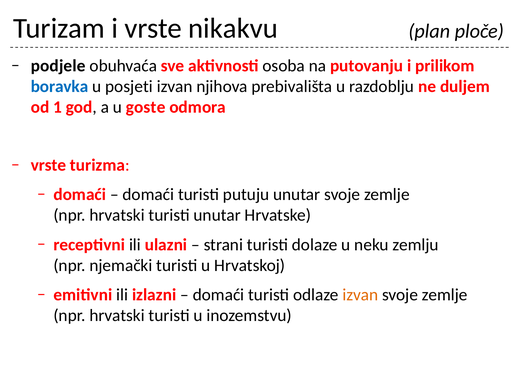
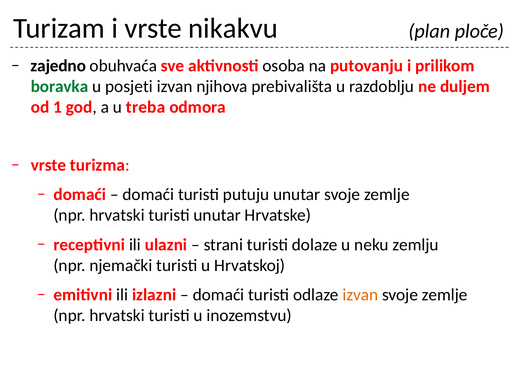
podjele: podjele -> zajedno
boravka colour: blue -> green
goste: goste -> treba
